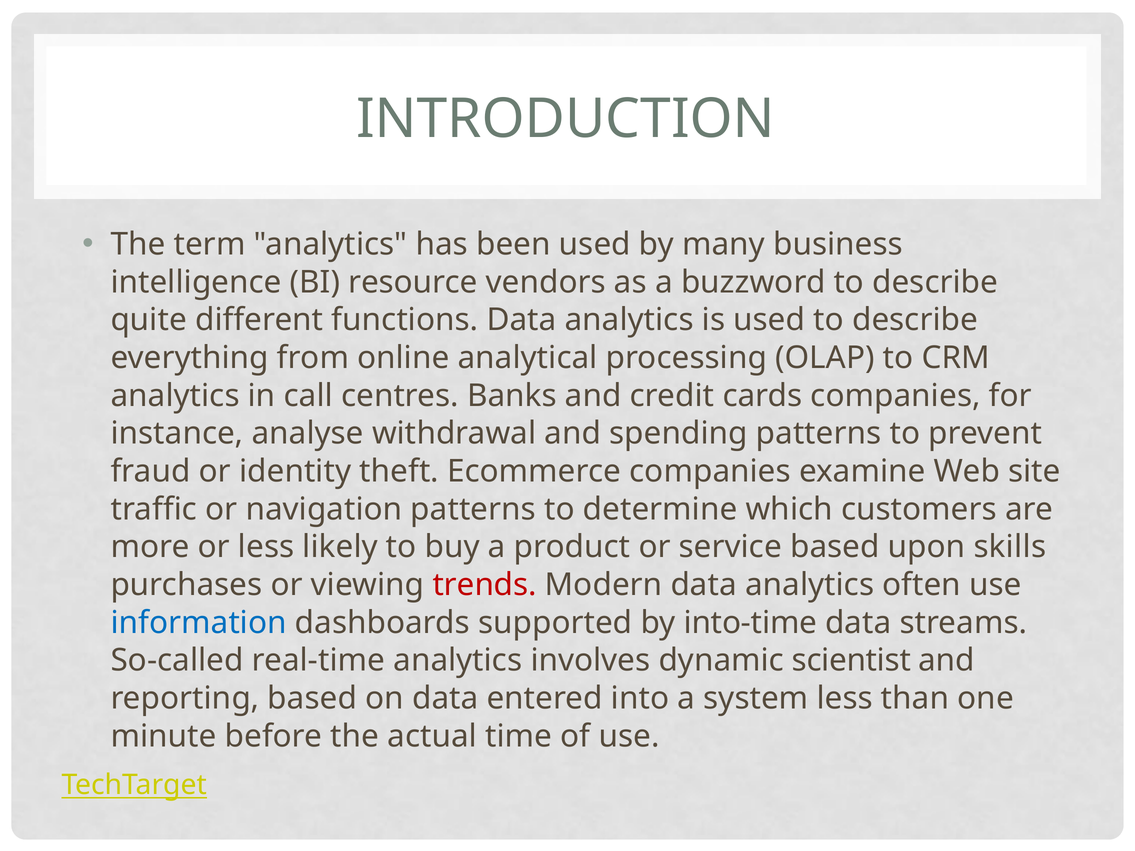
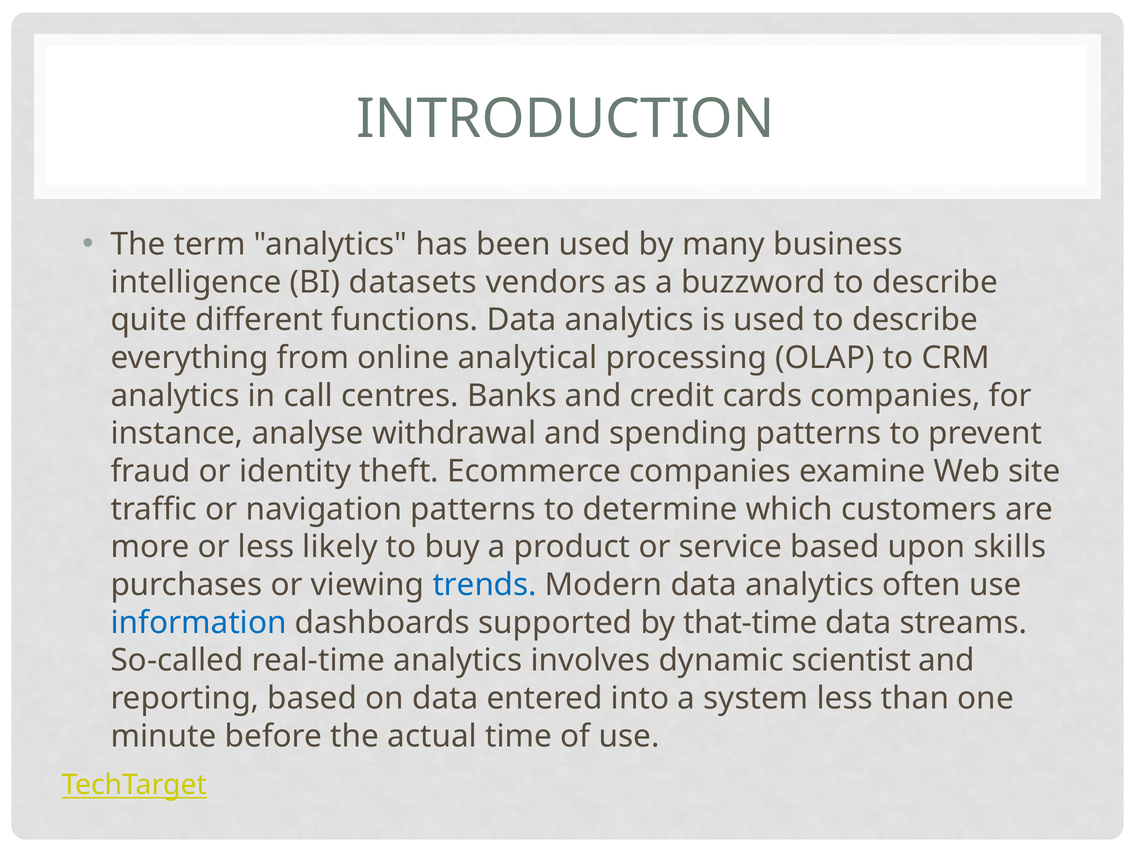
resource: resource -> datasets
trends colour: red -> blue
into-time: into-time -> that-time
